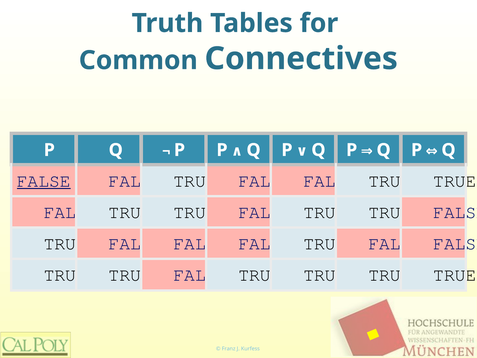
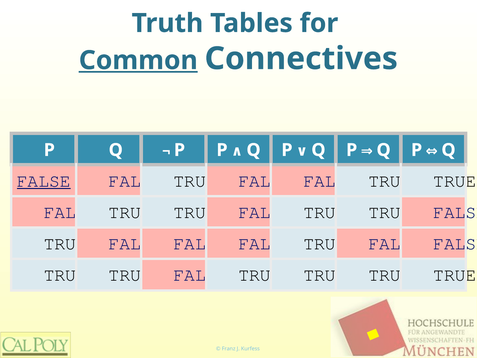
Common underline: none -> present
